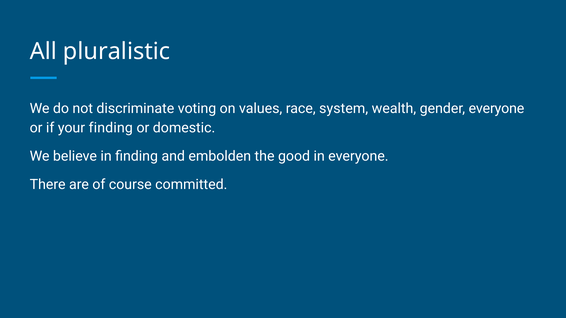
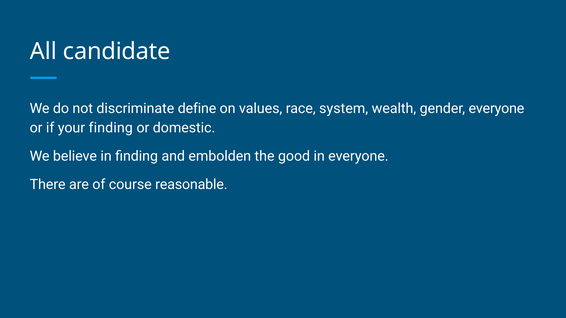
pluralistic: pluralistic -> candidate
voting: voting -> define
committed: committed -> reasonable
